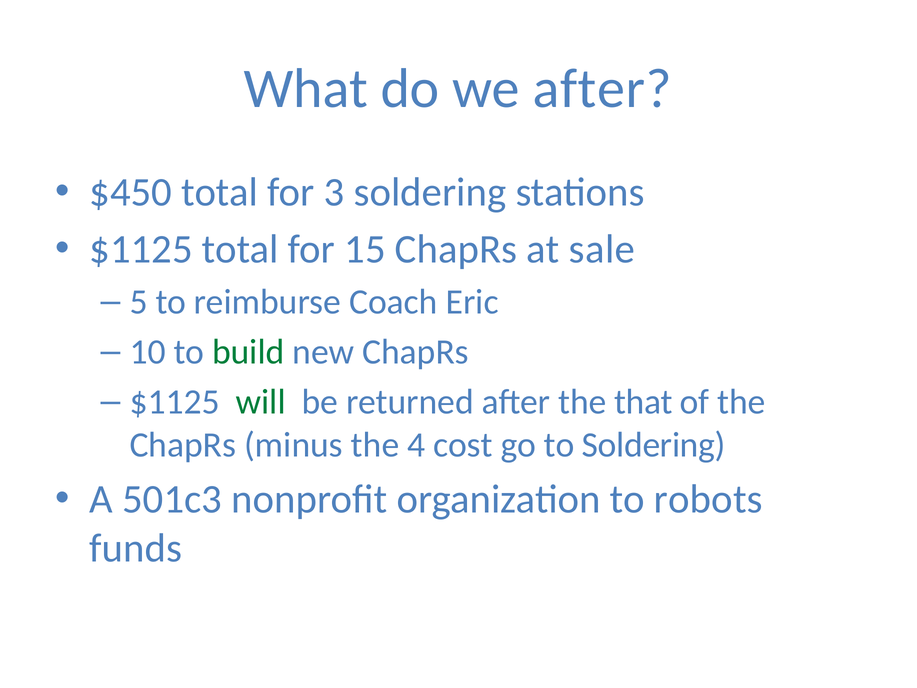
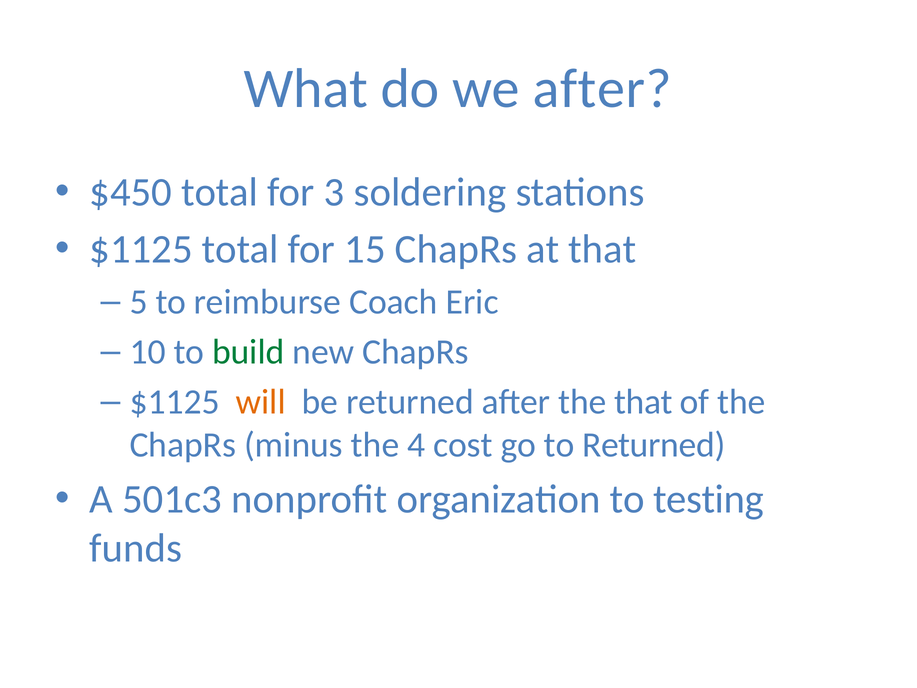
at sale: sale -> that
will colour: green -> orange
to Soldering: Soldering -> Returned
robots: robots -> testing
